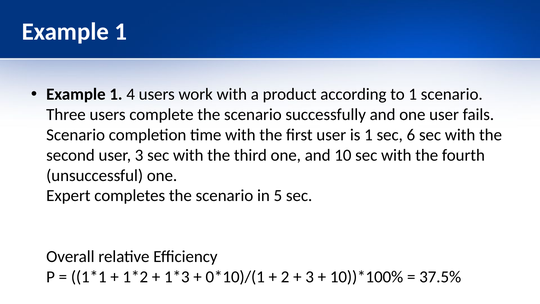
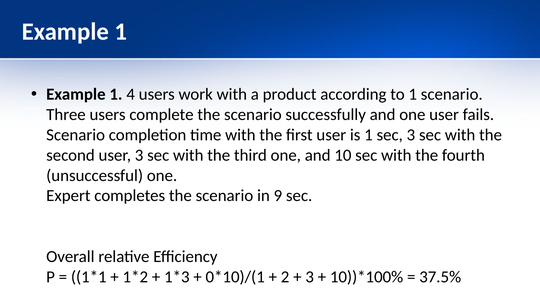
sec 6: 6 -> 3
5: 5 -> 9
